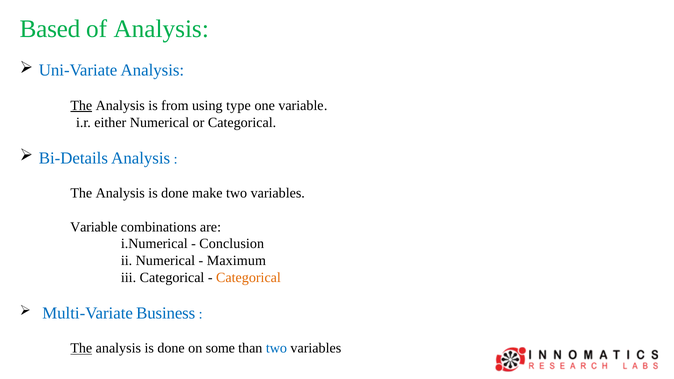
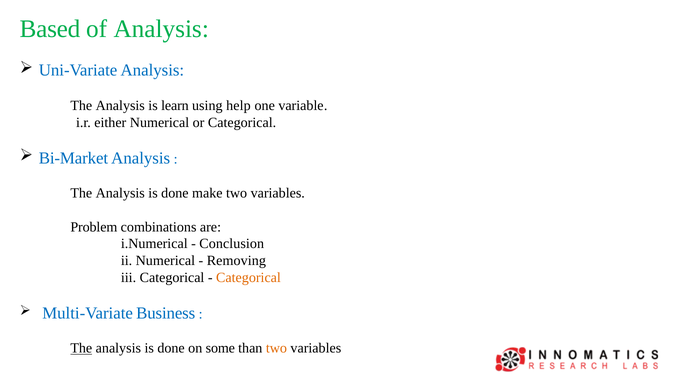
The at (81, 106) underline: present -> none
from: from -> learn
type: type -> help
Bi-Details: Bi-Details -> Bi-Market
Variable at (94, 227): Variable -> Problem
Maximum: Maximum -> Removing
two at (276, 348) colour: blue -> orange
